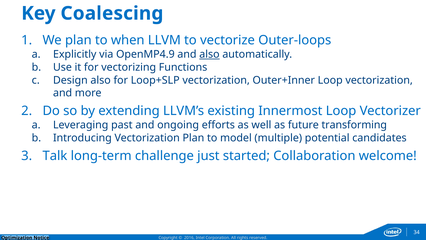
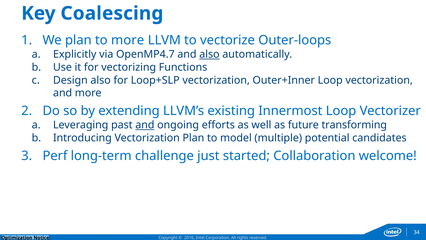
to when: when -> more
OpenMP4.9: OpenMP4.9 -> OpenMP4.7
and at (145, 125) underline: none -> present
Talk: Talk -> Perf
